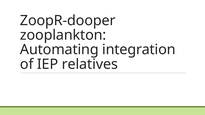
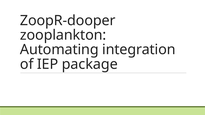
relatives: relatives -> package
